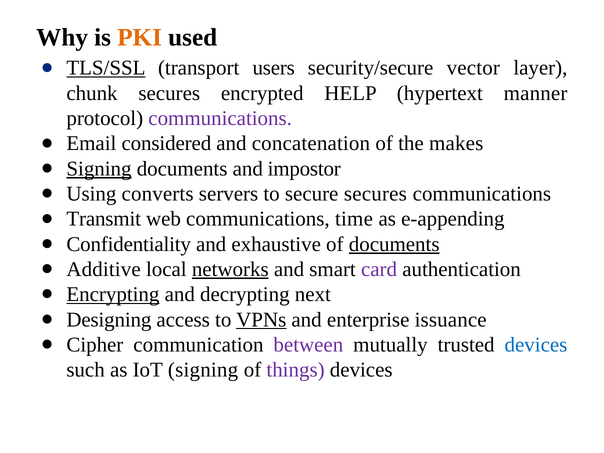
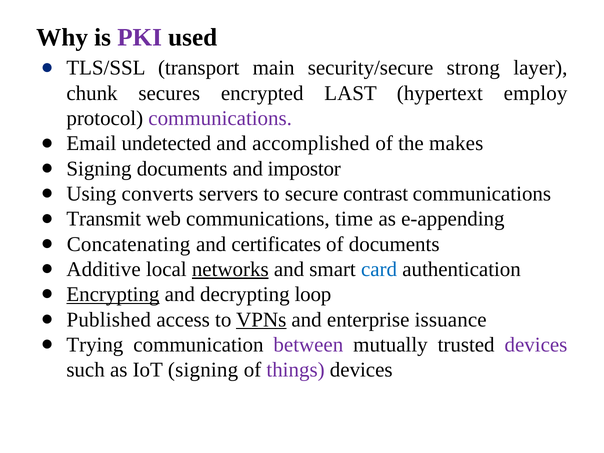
PKI colour: orange -> purple
TLS/SSL underline: present -> none
users: users -> main
vector: vector -> strong
HELP: HELP -> LAST
manner: manner -> employ
considered: considered -> undetected
concatenation: concatenation -> accomplished
Signing at (99, 169) underline: present -> none
secure secures: secures -> contrast
Confidentiality: Confidentiality -> Concatenating
exhaustive: exhaustive -> certificates
documents at (394, 244) underline: present -> none
card colour: purple -> blue
next: next -> loop
Designing: Designing -> Published
Cipher: Cipher -> Trying
devices at (536, 345) colour: blue -> purple
